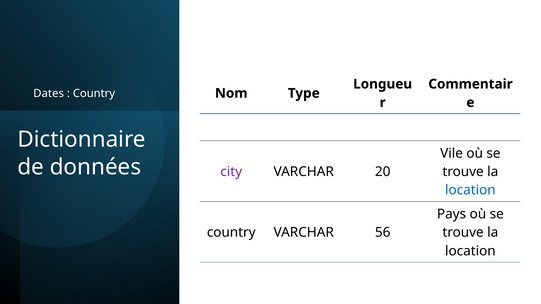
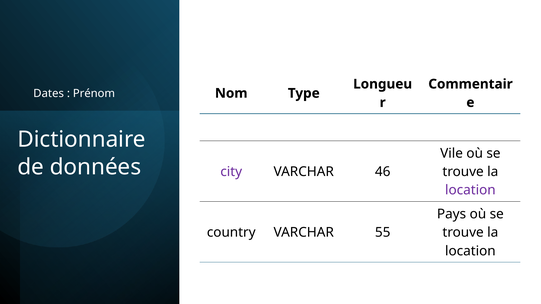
Country at (94, 94): Country -> Prénom
20: 20 -> 46
location at (470, 190) colour: blue -> purple
56: 56 -> 55
